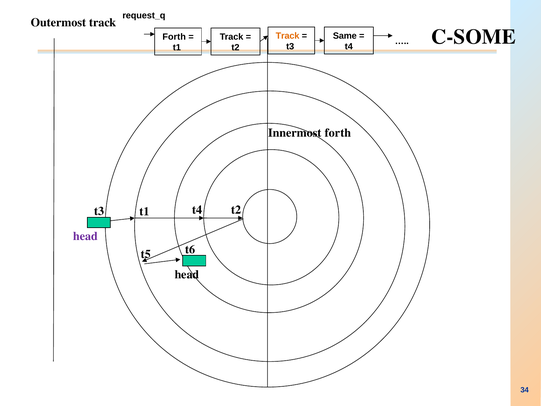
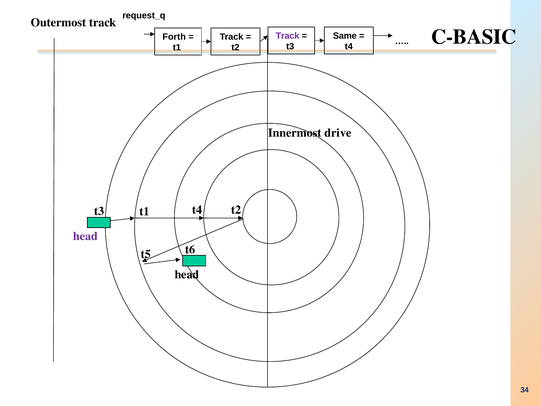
C-SOME: C-SOME -> C-BASIC
Track at (288, 36) colour: orange -> purple
Innermost forth: forth -> drive
